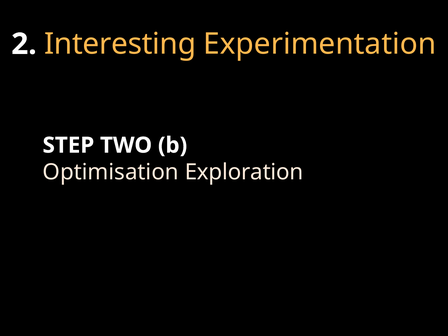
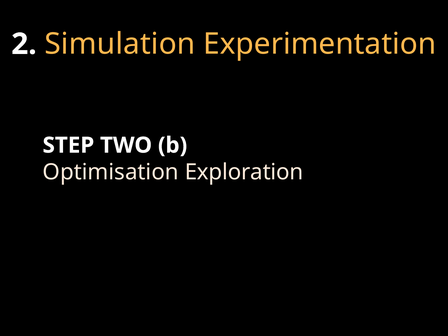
Interesting: Interesting -> Simulation
